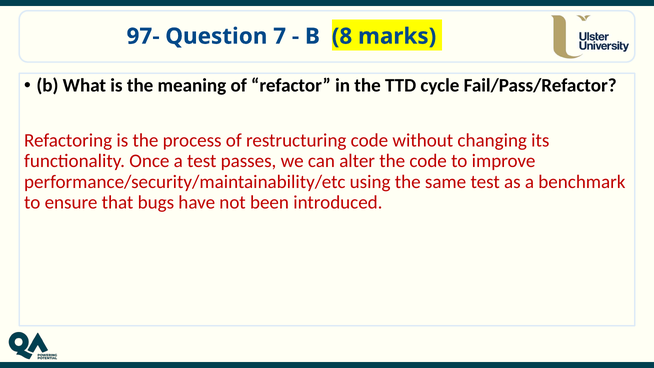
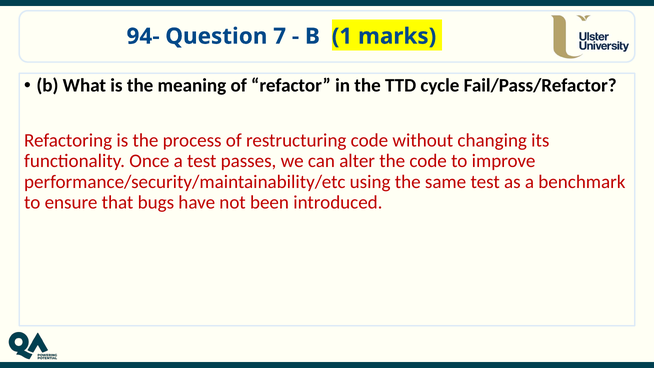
97-: 97- -> 94-
8: 8 -> 1
